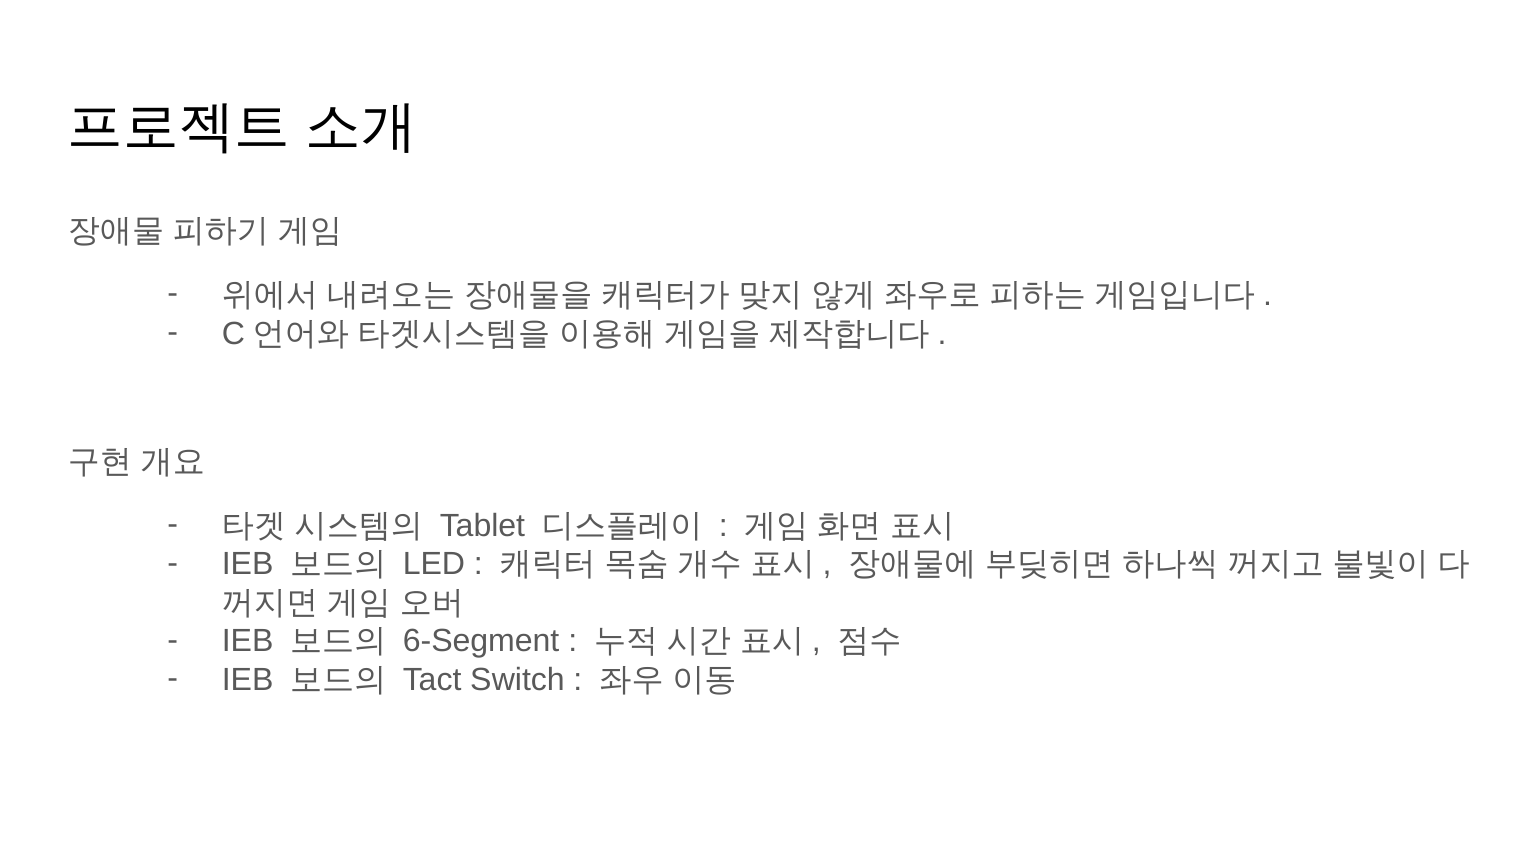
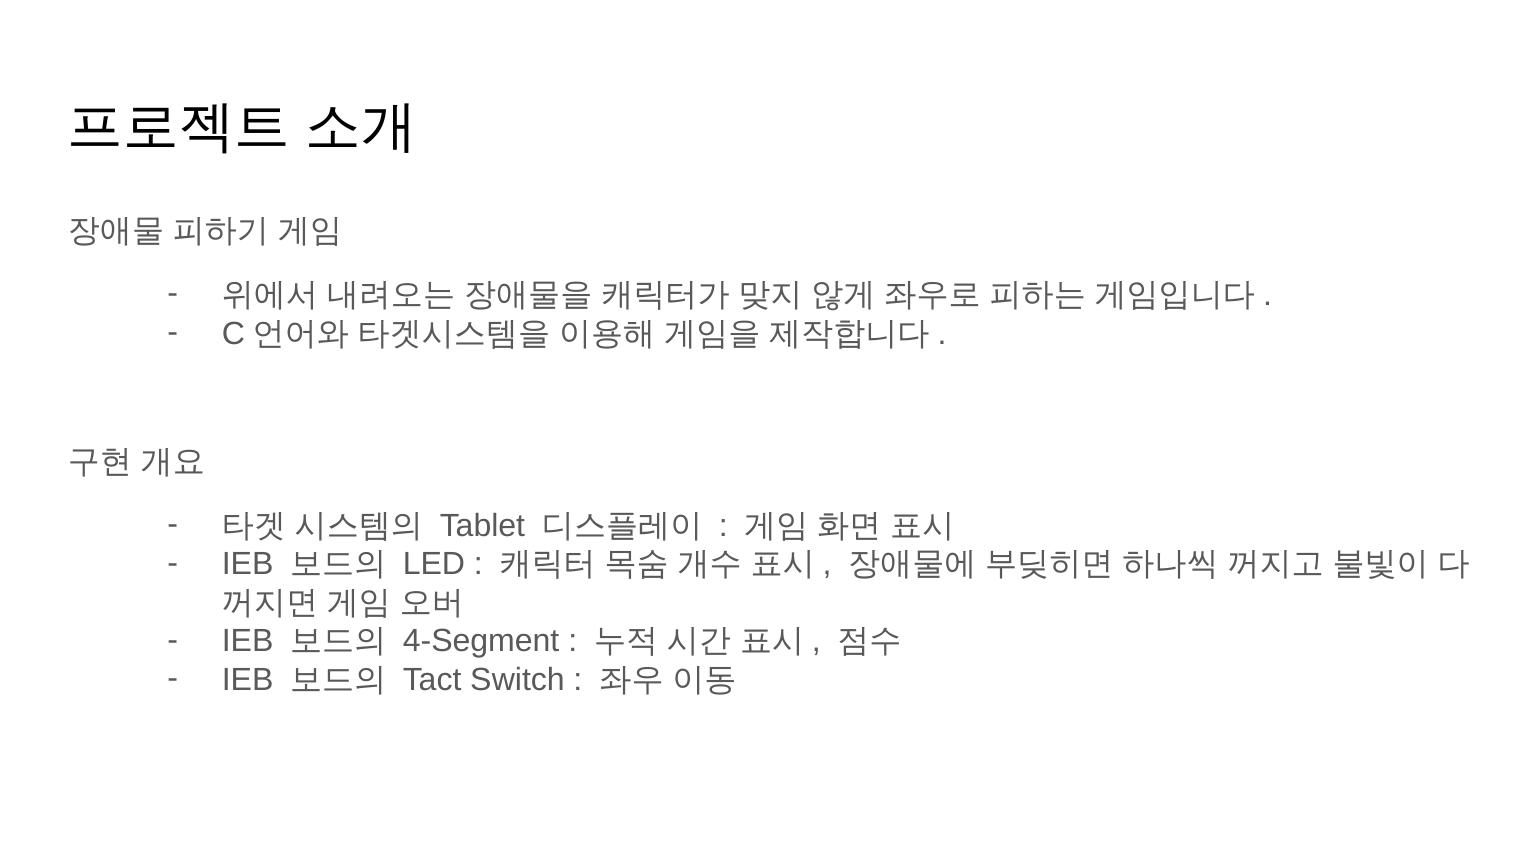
6-Segment: 6-Segment -> 4-Segment
